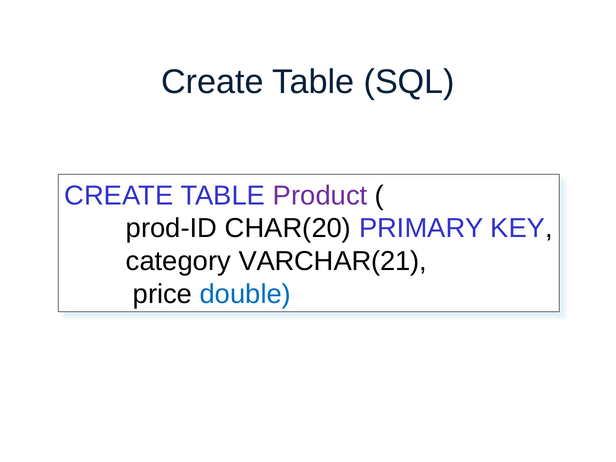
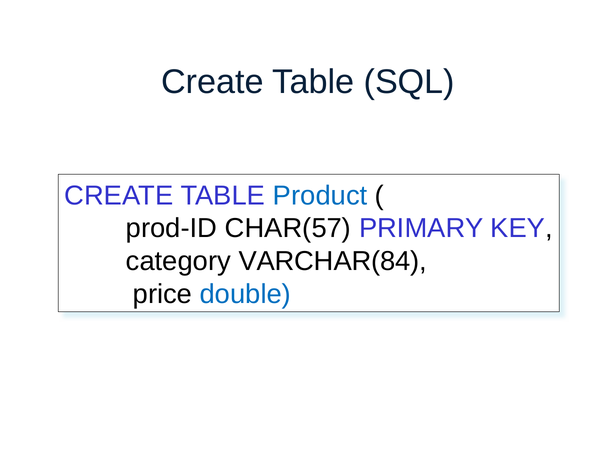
Product colour: purple -> blue
CHAR(20: CHAR(20 -> CHAR(57
VARCHAR(21: VARCHAR(21 -> VARCHAR(84
